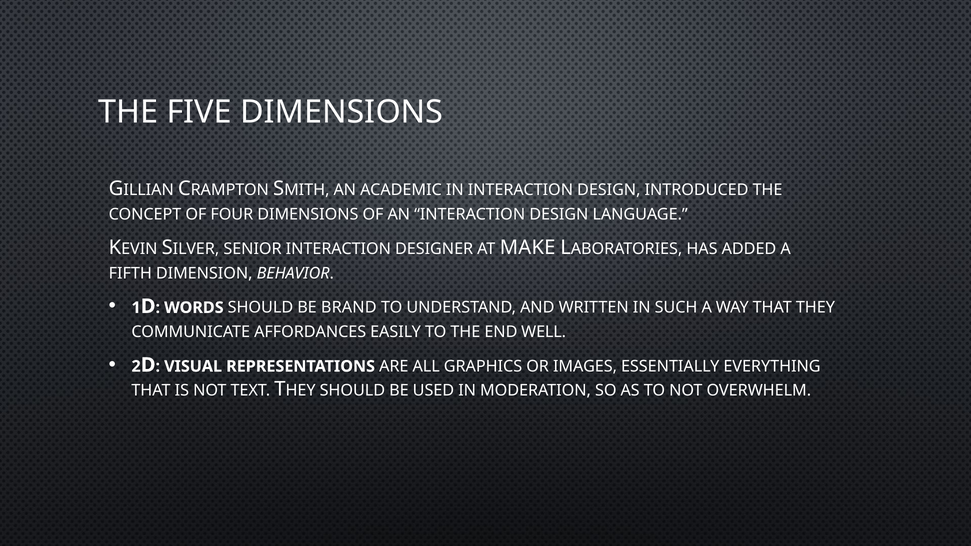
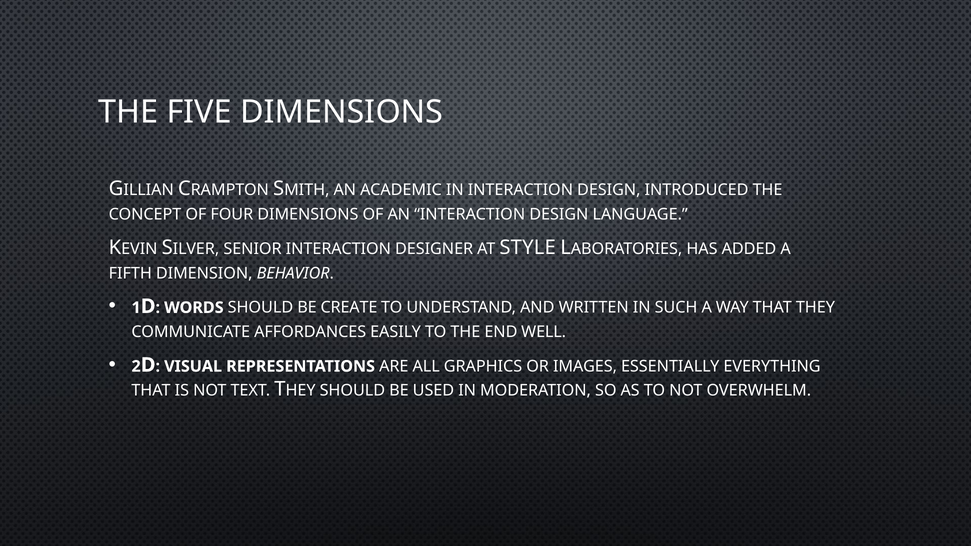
MAKE: MAKE -> STYLE
BRAND: BRAND -> CREATE
